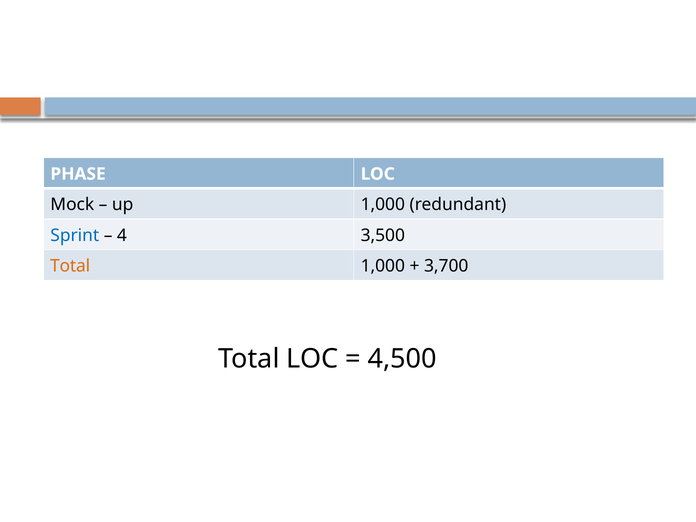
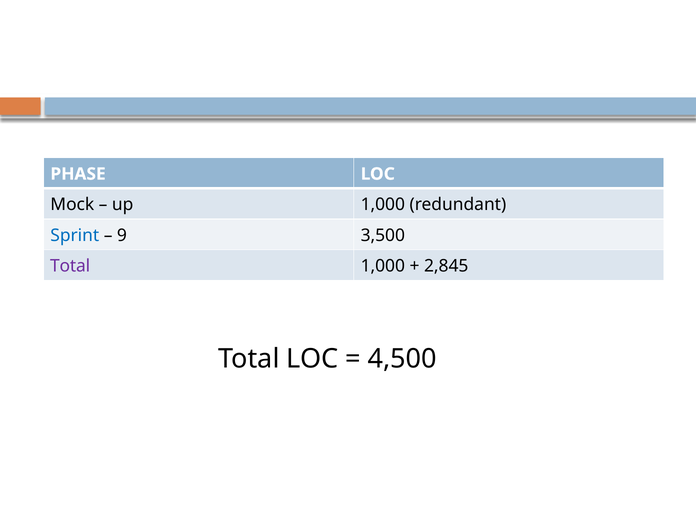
4: 4 -> 9
Total at (70, 266) colour: orange -> purple
3,700: 3,700 -> 2,845
